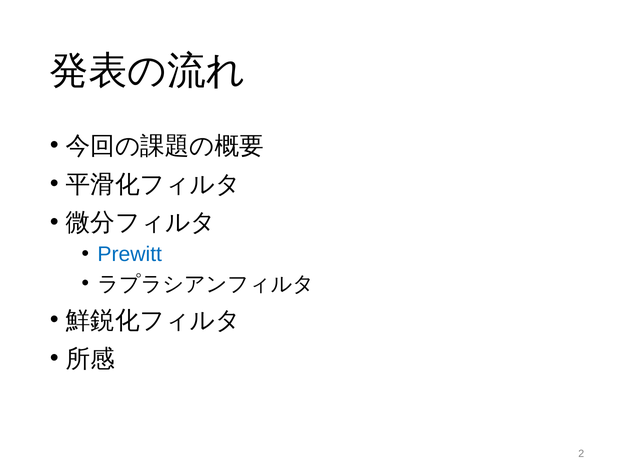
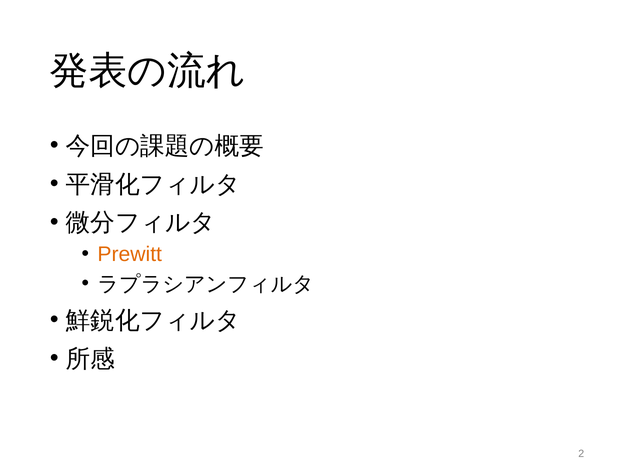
Prewitt colour: blue -> orange
